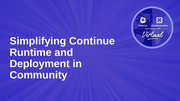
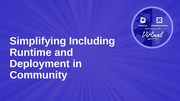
Continue: Continue -> Including
